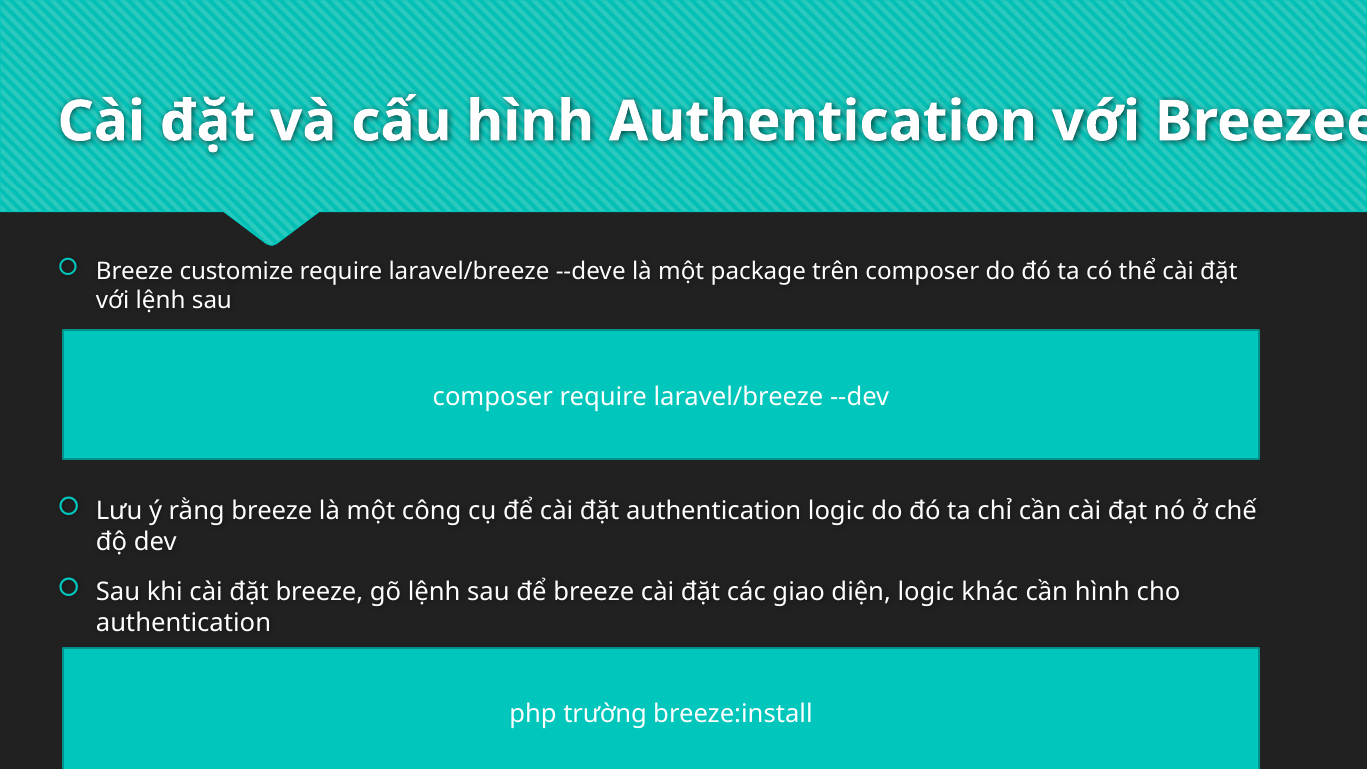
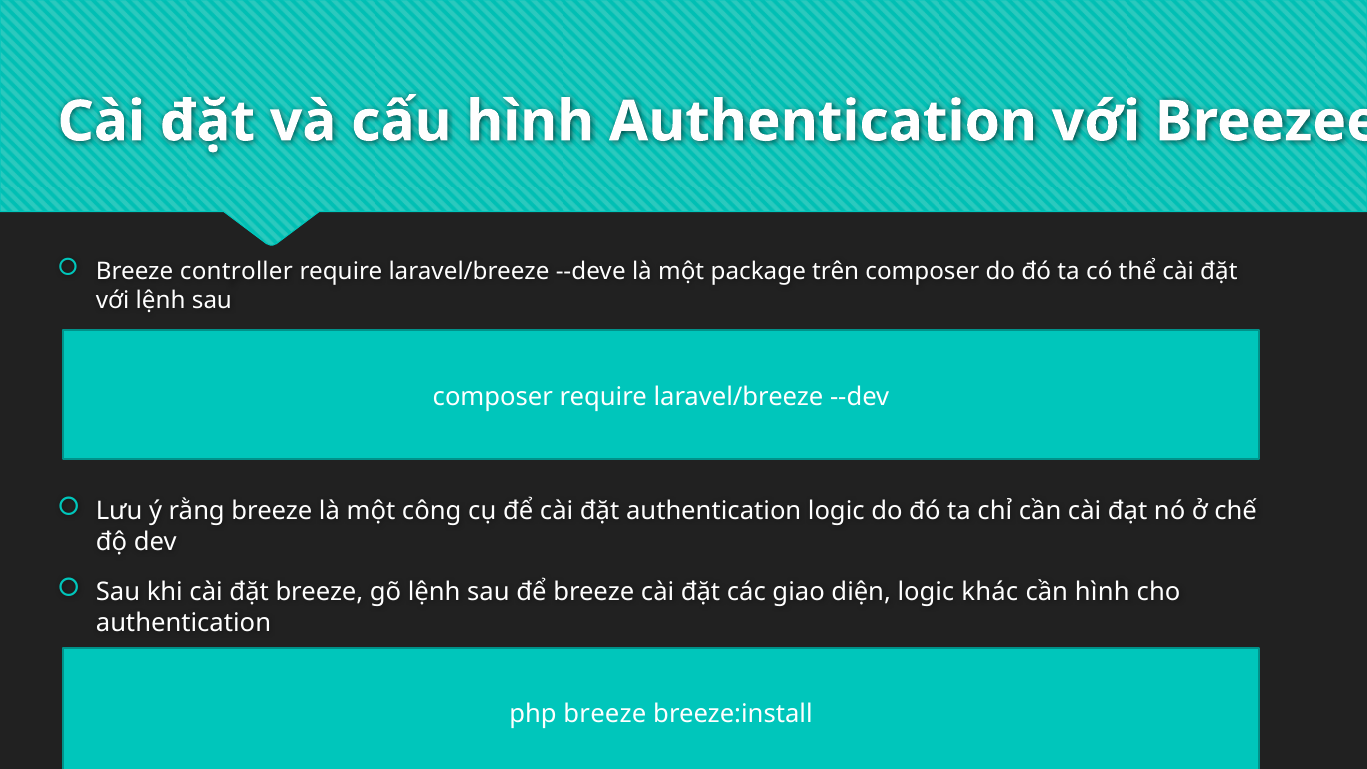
customize: customize -> controller
php trường: trường -> breeze
